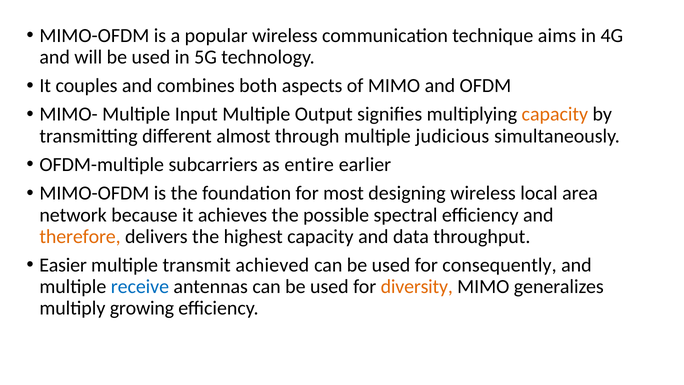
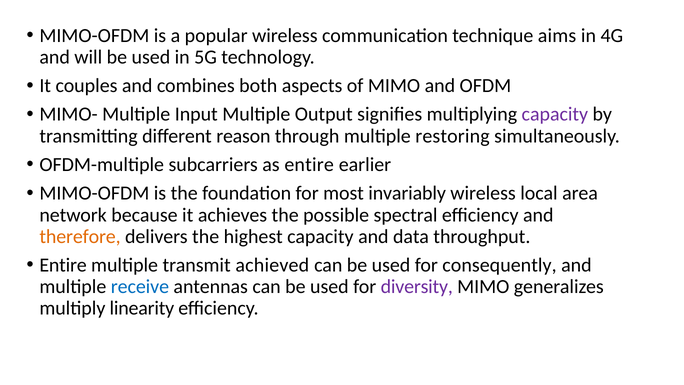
capacity at (555, 114) colour: orange -> purple
almost: almost -> reason
judicious: judicious -> restoring
designing: designing -> invariably
Easier at (63, 265): Easier -> Entire
diversity colour: orange -> purple
growing: growing -> linearity
